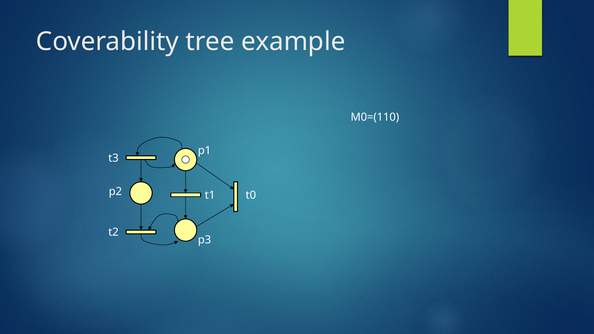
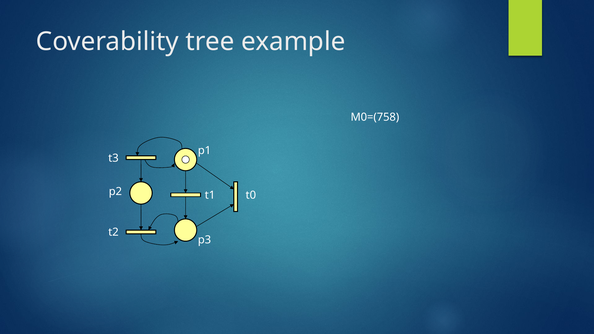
M0=(110: M0=(110 -> M0=(758
